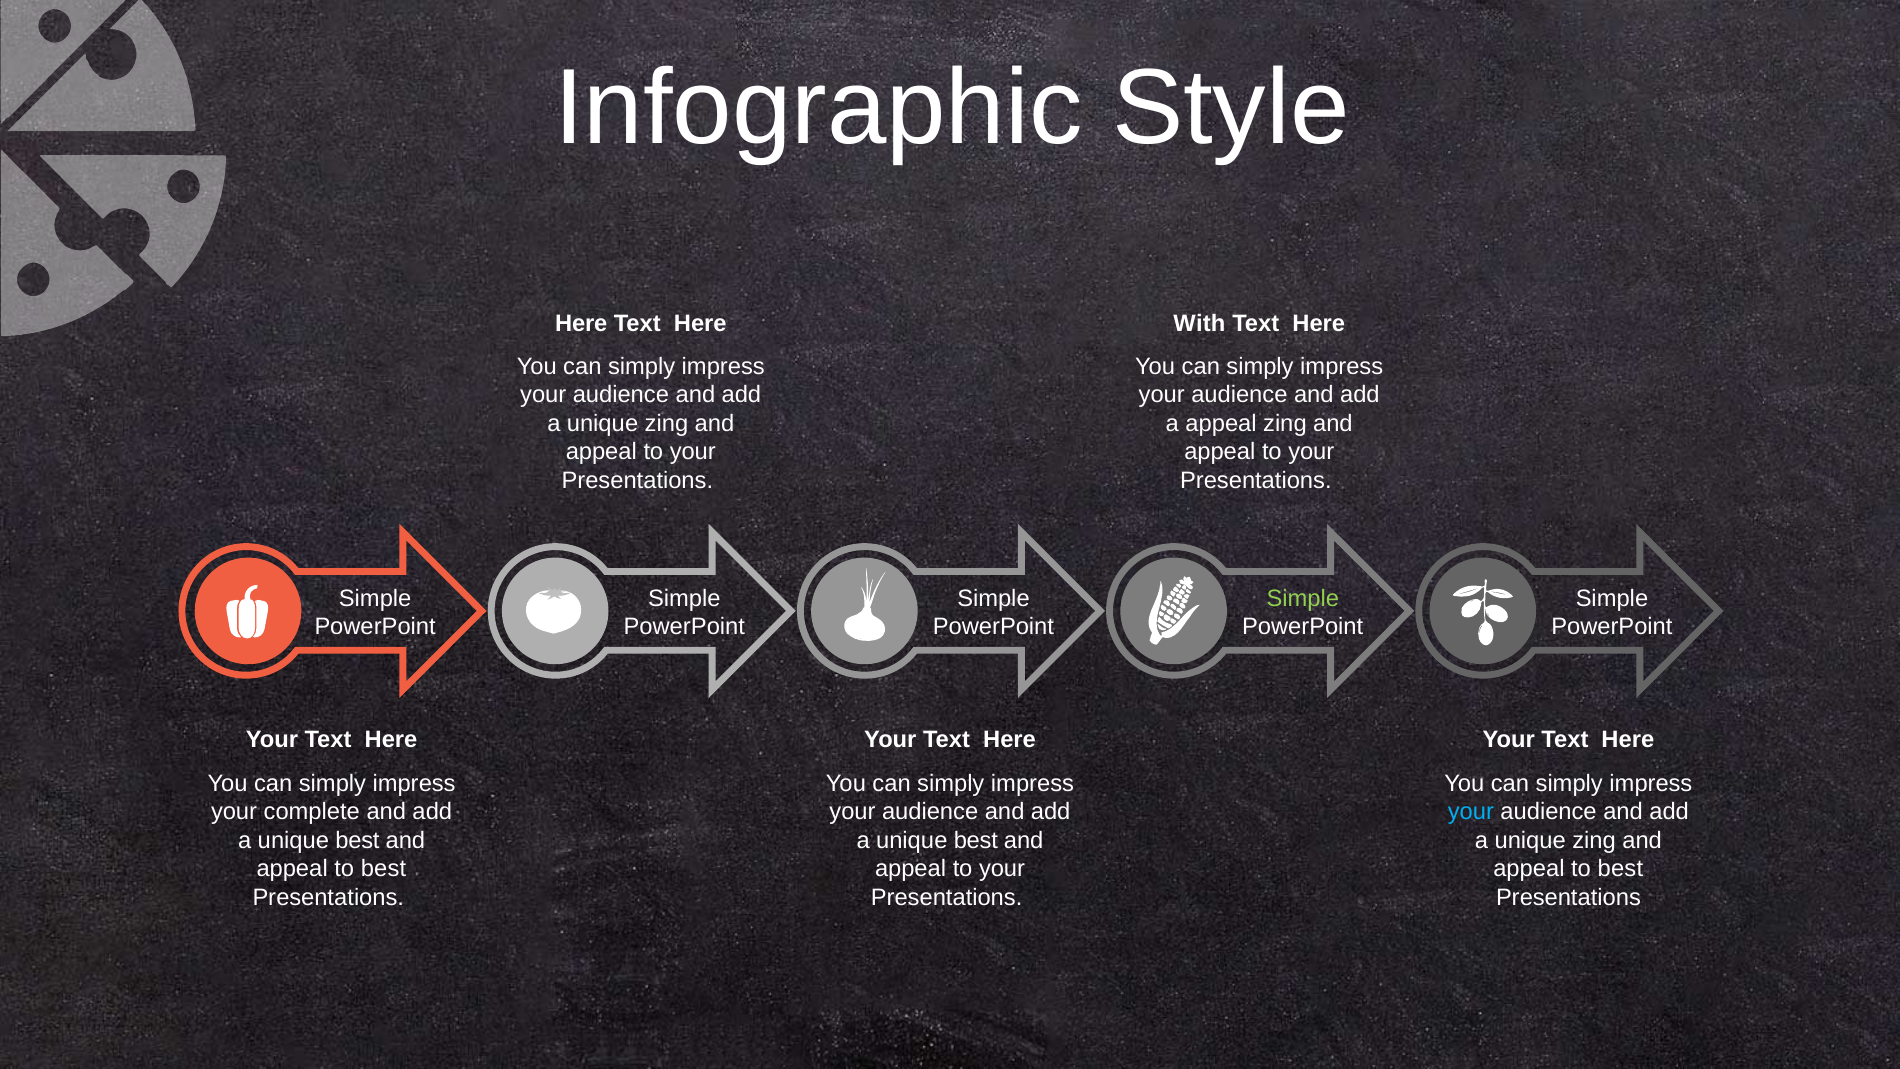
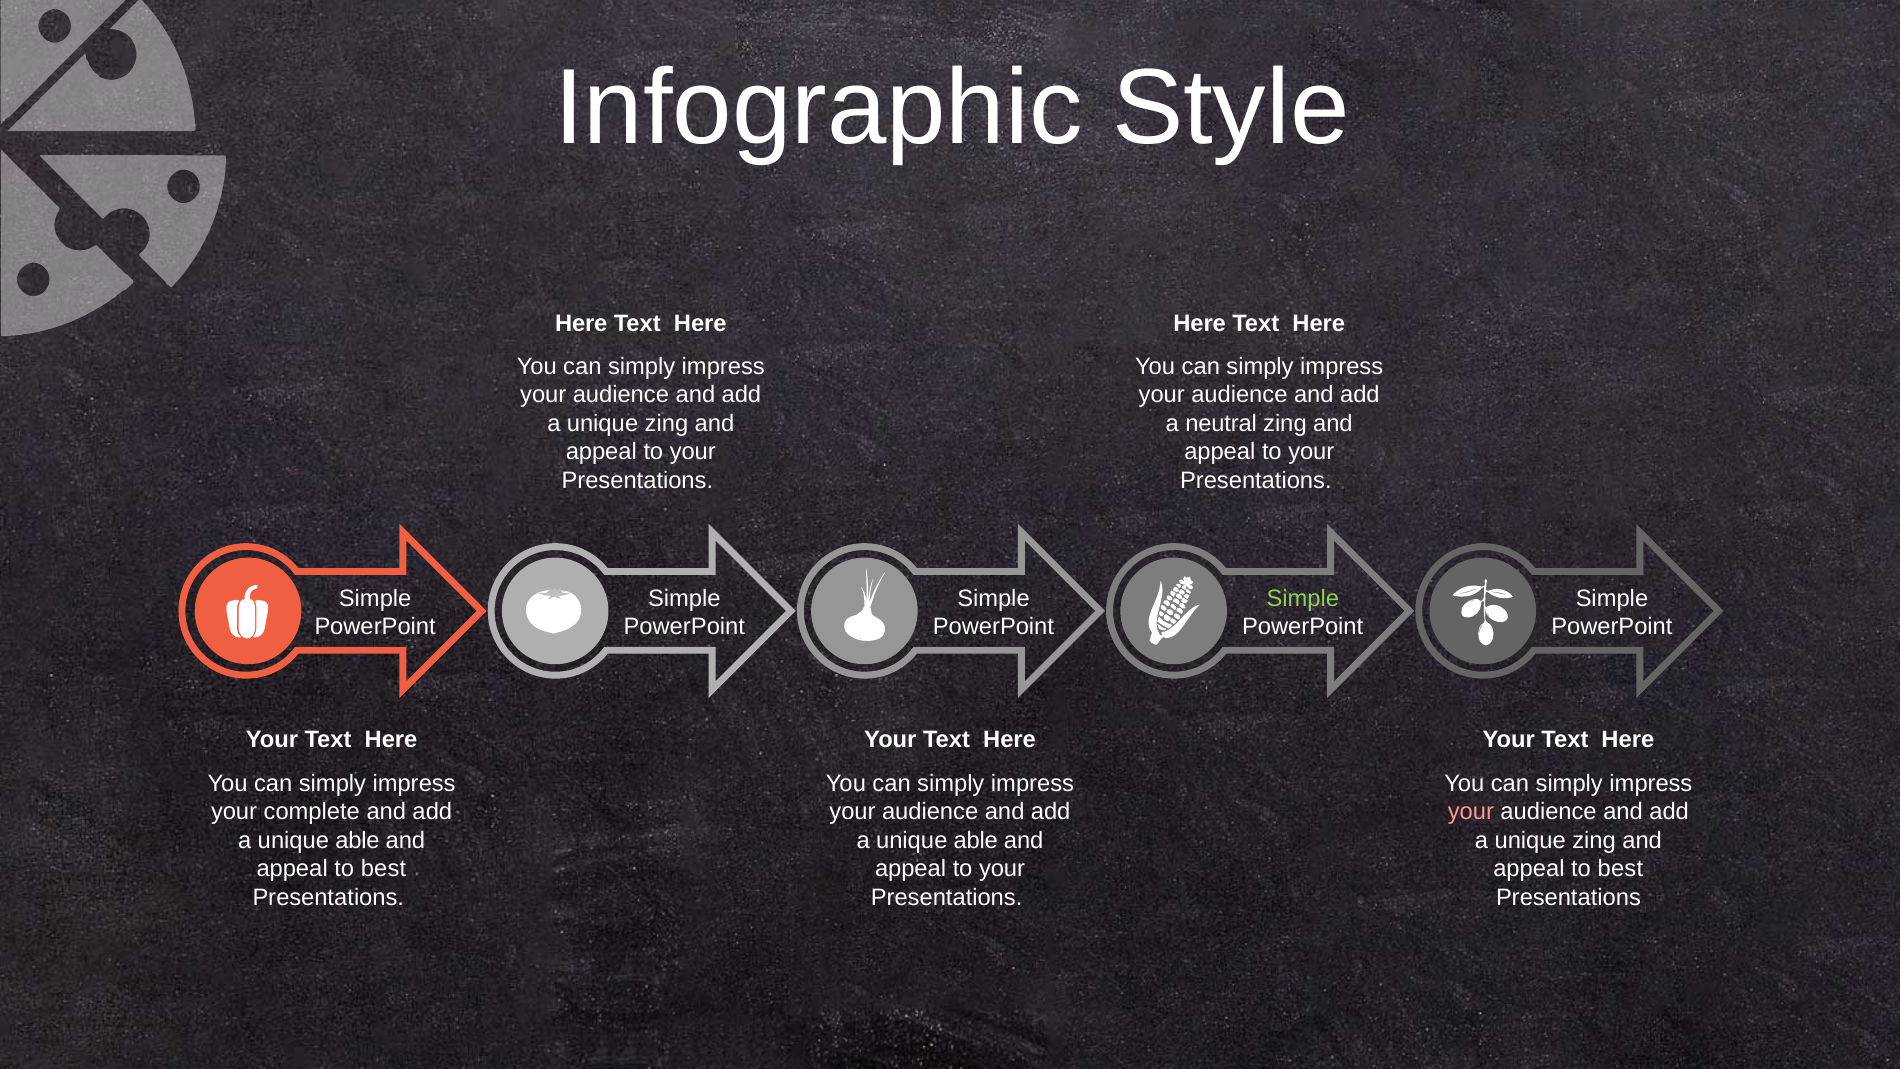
With at (1199, 323): With -> Here
a appeal: appeal -> neutral
your at (1471, 812) colour: light blue -> pink
best at (357, 840): best -> able
best at (976, 840): best -> able
